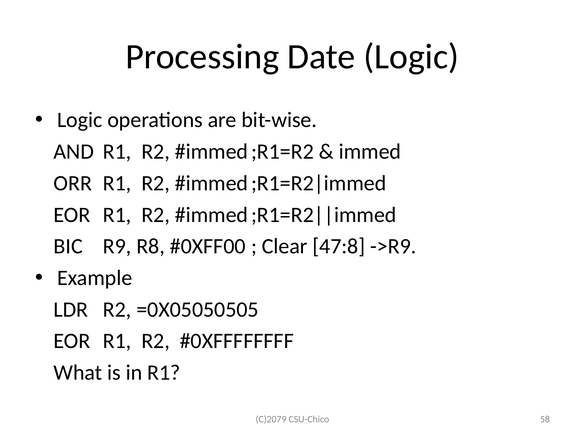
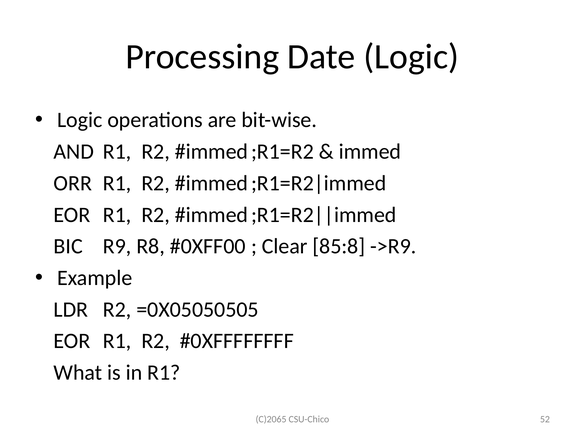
47:8: 47:8 -> 85:8
C)2079: C)2079 -> C)2065
58: 58 -> 52
